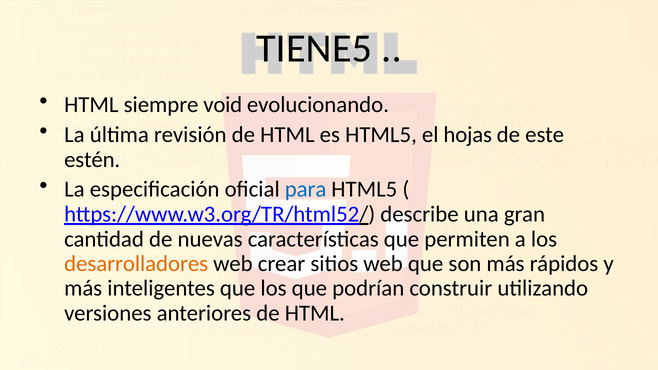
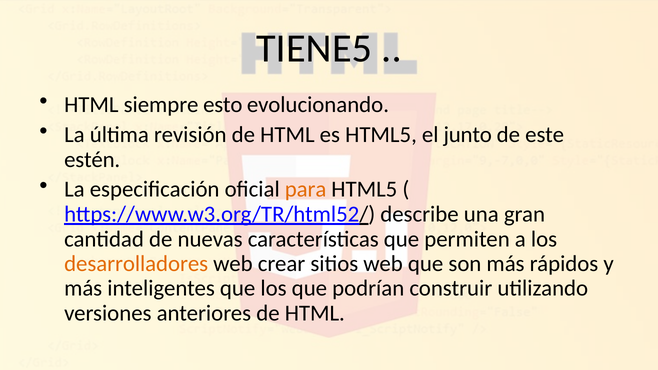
void: void -> esto
hojas: hojas -> junto
para colour: blue -> orange
